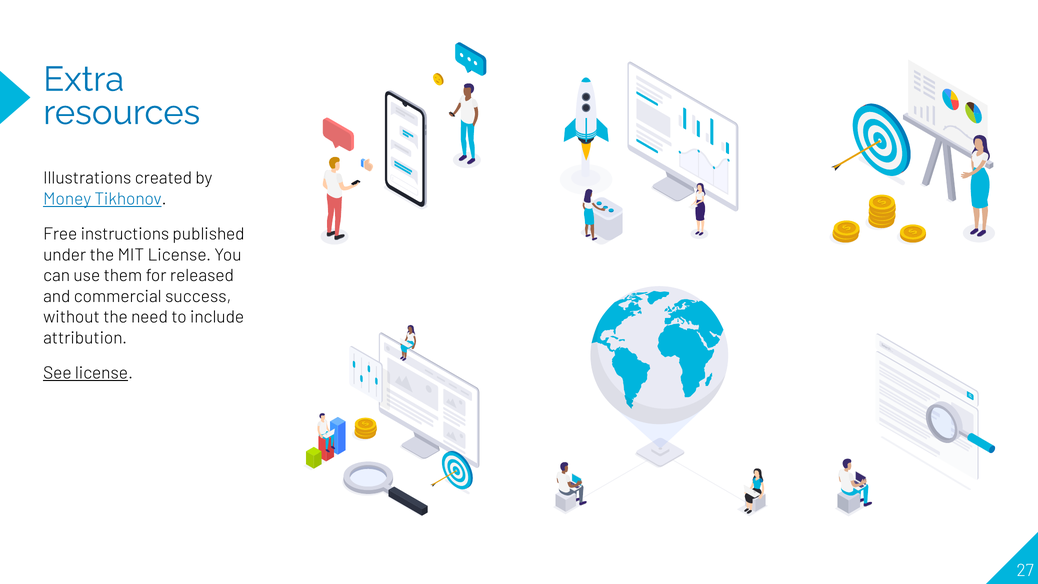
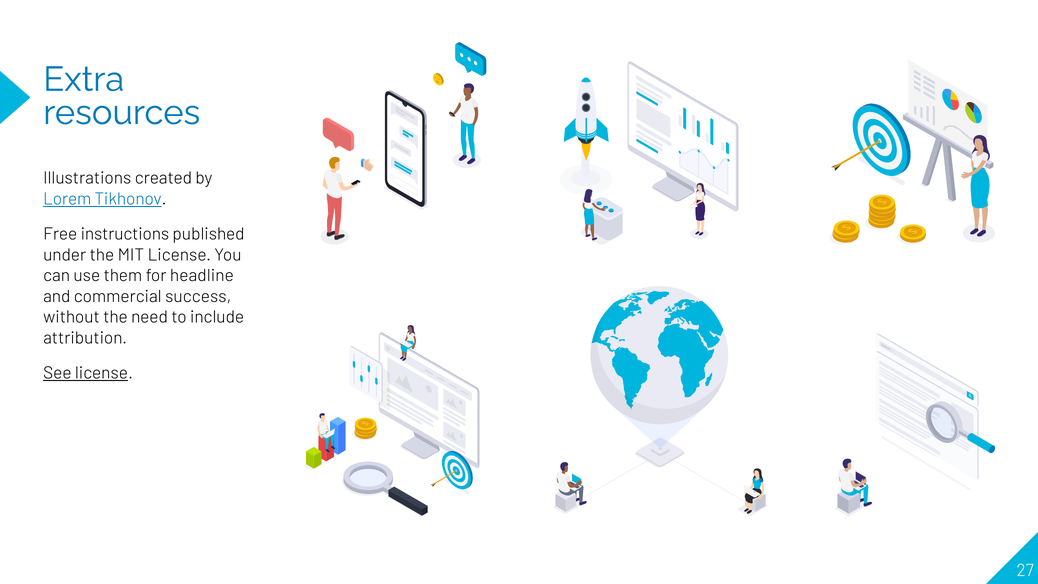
Money: Money -> Lorem
released: released -> headline
